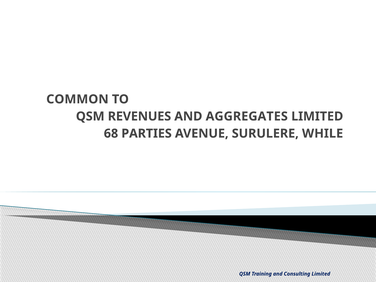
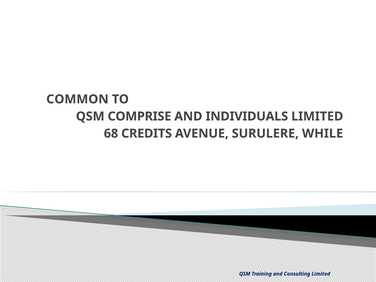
REVENUES: REVENUES -> COMPRISE
AGGREGATES: AGGREGATES -> INDIVIDUALS
PARTIES: PARTIES -> CREDITS
